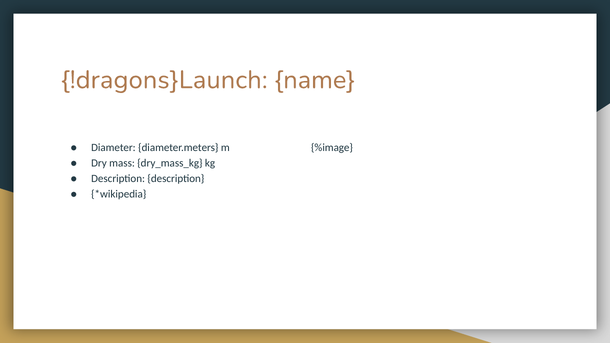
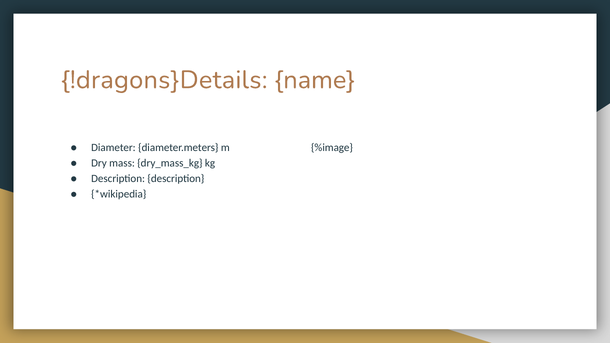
!dragons}Launch: !dragons}Launch -> !dragons}Details
